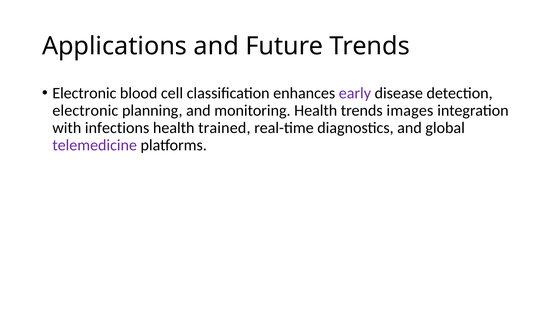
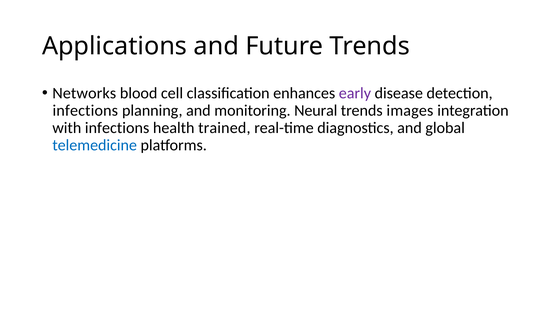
Electronic at (84, 93): Electronic -> Networks
electronic at (85, 111): electronic -> infections
monitoring Health: Health -> Neural
telemedicine colour: purple -> blue
